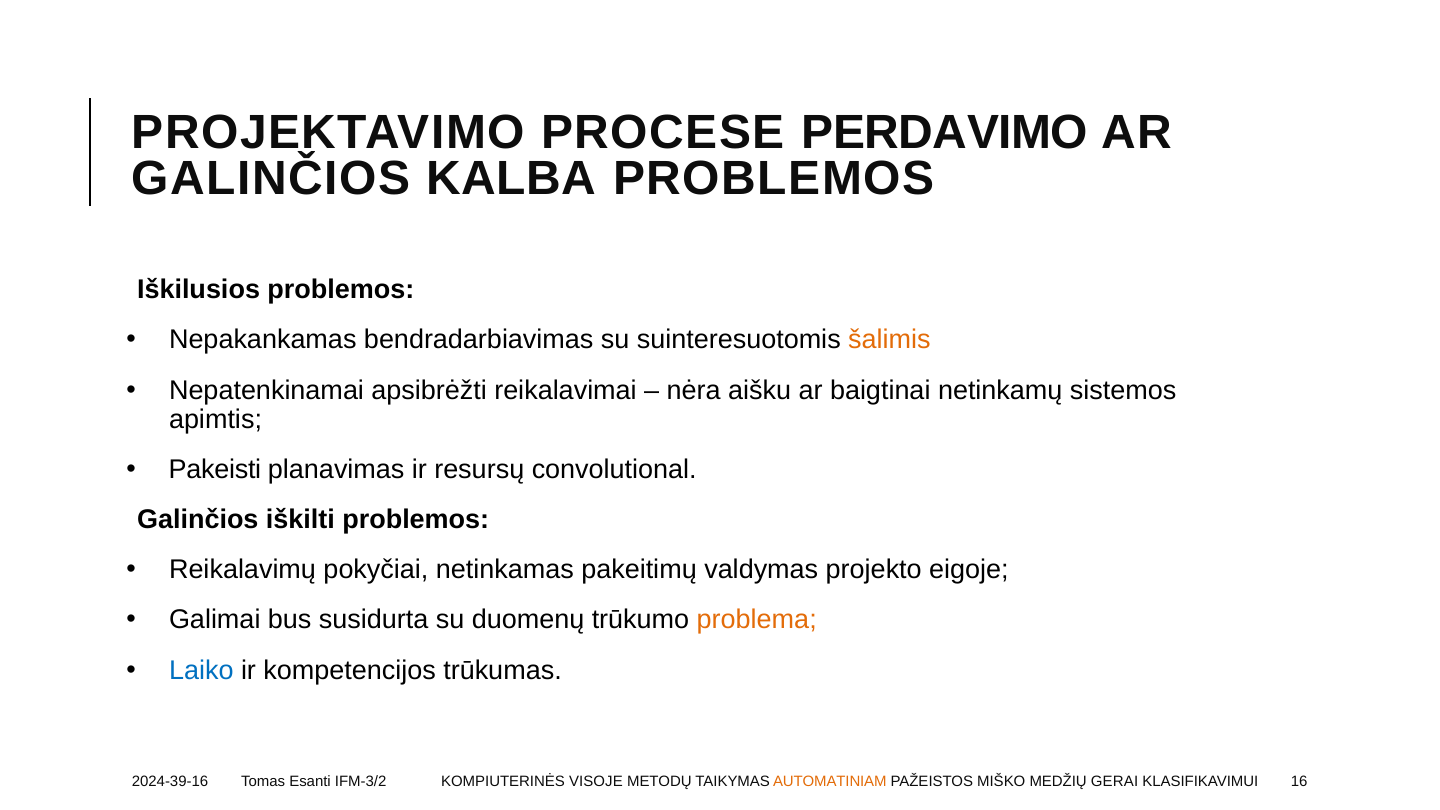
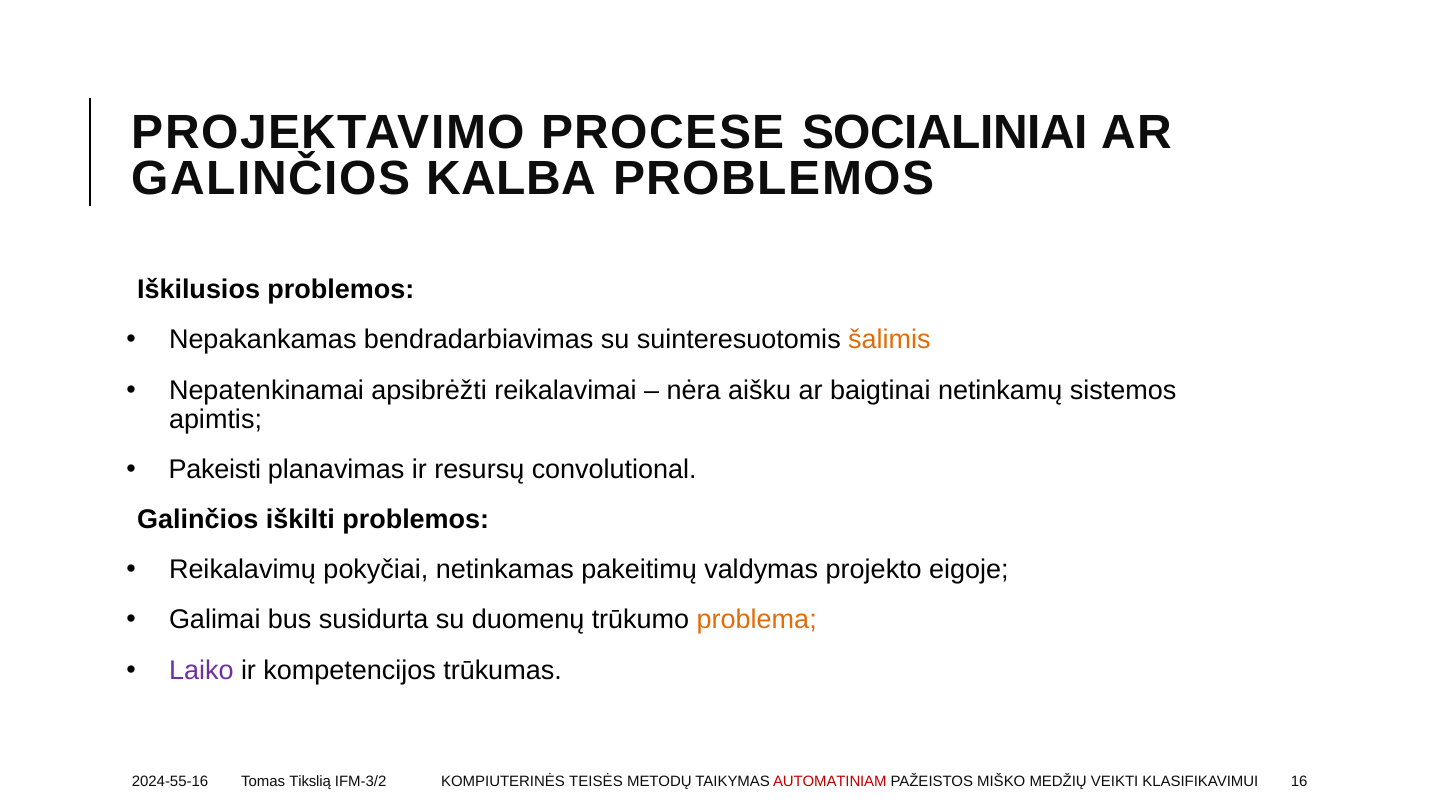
PERDAVIMO: PERDAVIMO -> SOCIALINIAI
Laiko colour: blue -> purple
2024-39-16: 2024-39-16 -> 2024-55-16
Esanti: Esanti -> Tikslią
VISOJE: VISOJE -> TEISĖS
AUTOMATINIAM colour: orange -> red
GERAI: GERAI -> VEIKTI
